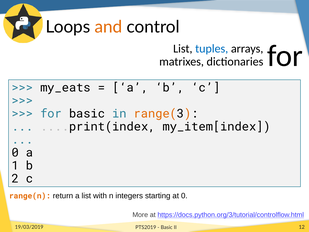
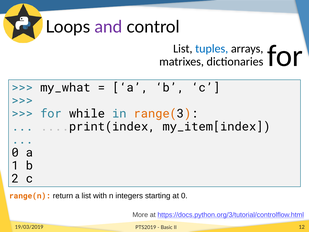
and colour: orange -> purple
my_eats: my_eats -> my_what
for basic: basic -> while
